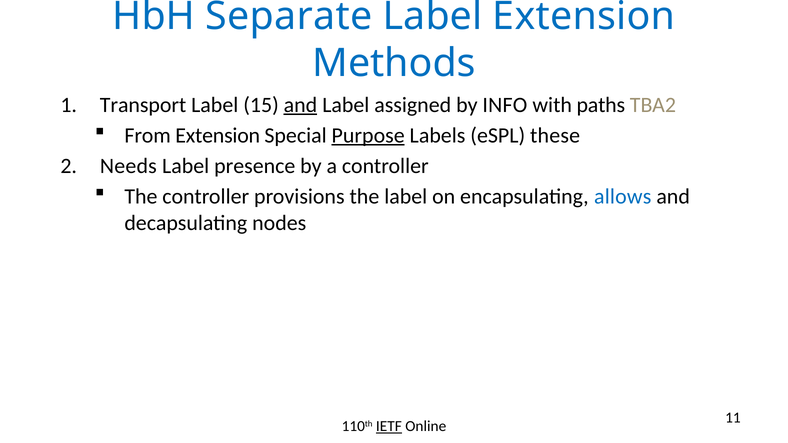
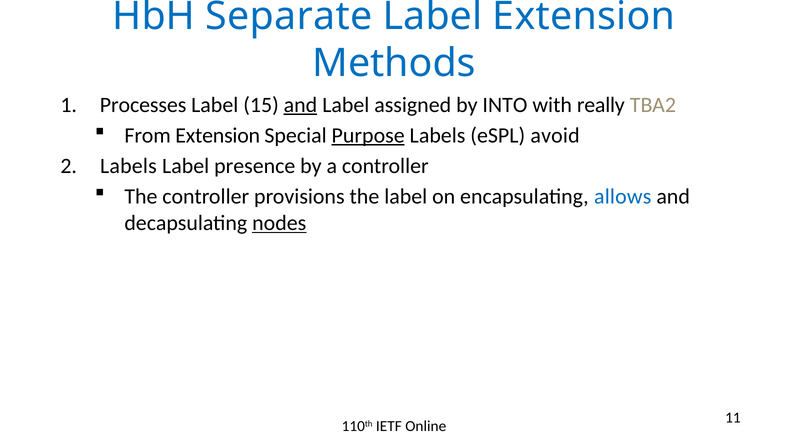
Transport: Transport -> Processes
INFO: INFO -> INTO
paths: paths -> really
these: these -> avoid
Needs at (128, 166): Needs -> Labels
nodes underline: none -> present
IETF underline: present -> none
